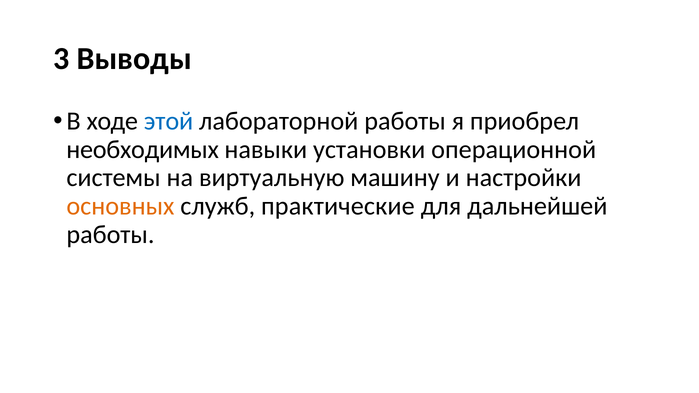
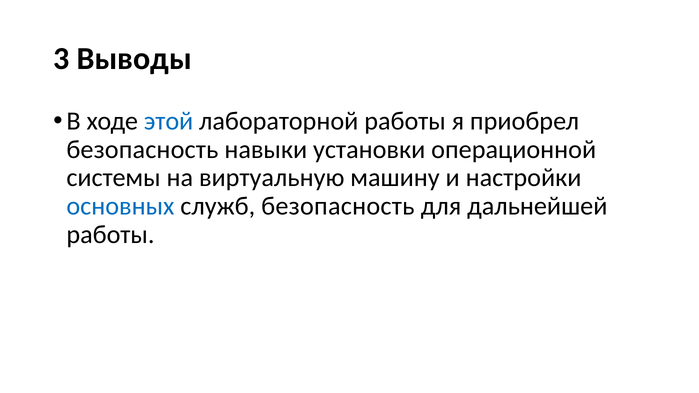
необходимых at (143, 150): необходимых -> безопасность
основных colour: orange -> blue
служб практические: практические -> безопасность
